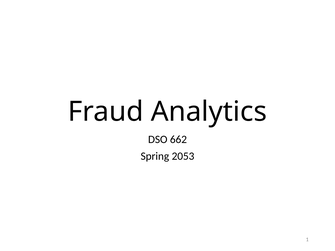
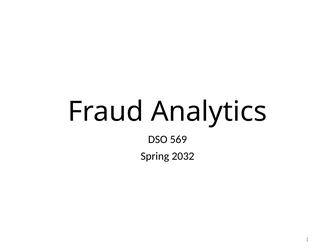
662: 662 -> 569
2053: 2053 -> 2032
